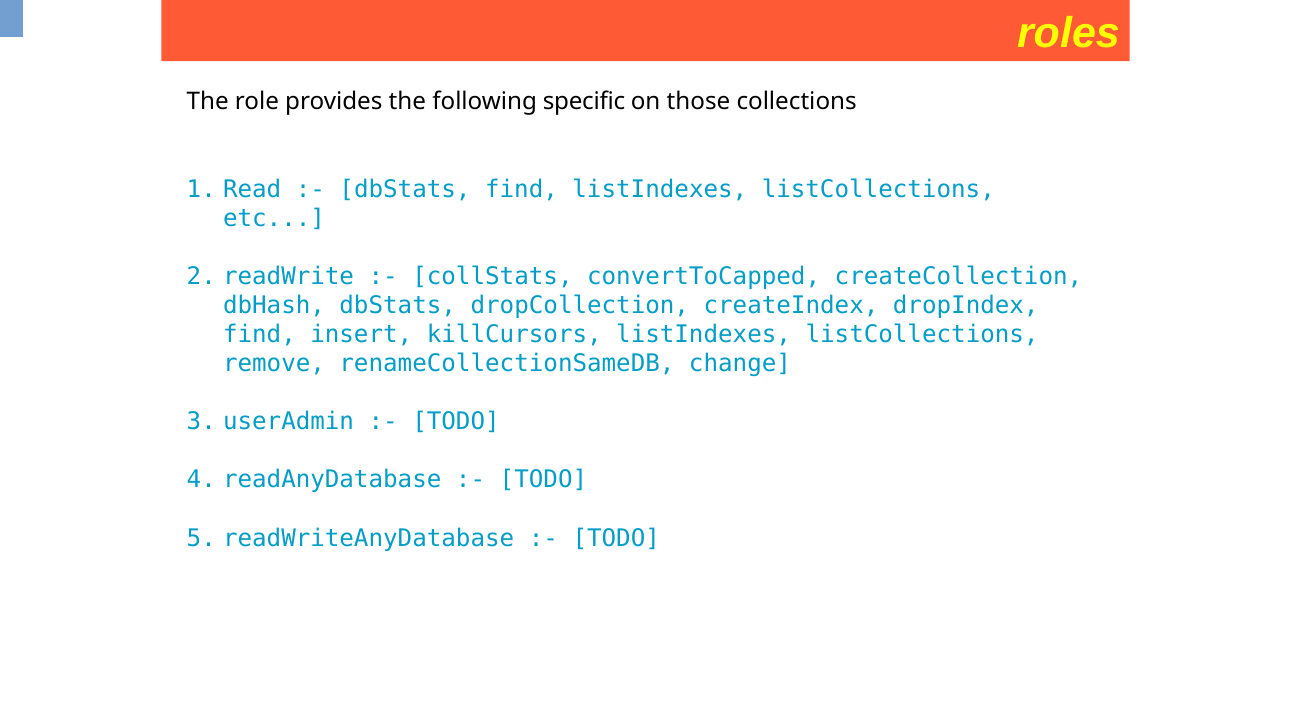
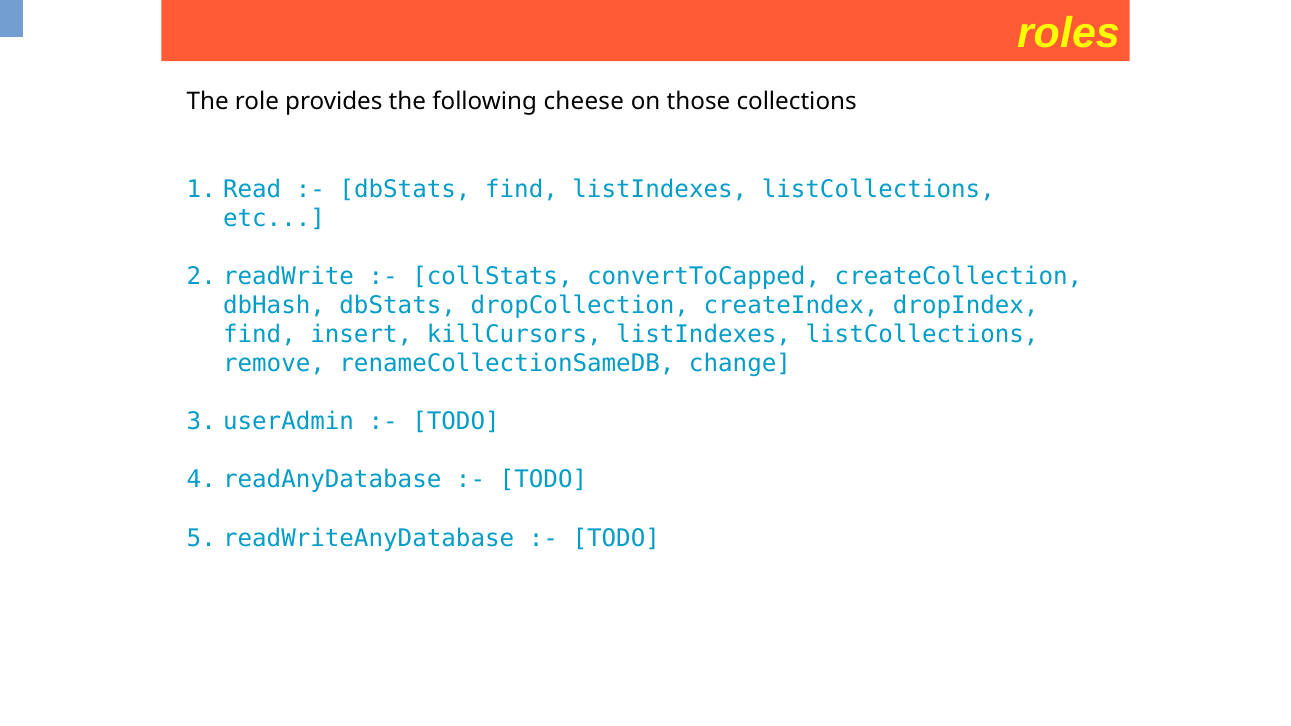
specific: specific -> cheese
